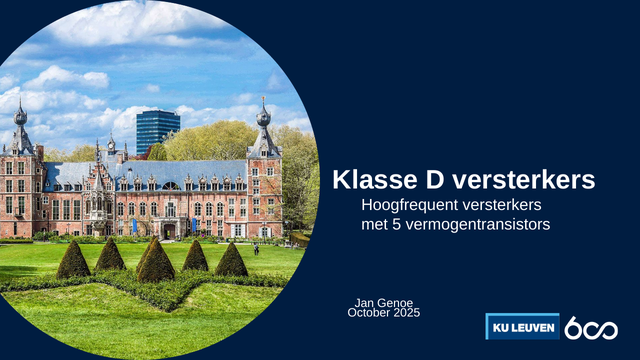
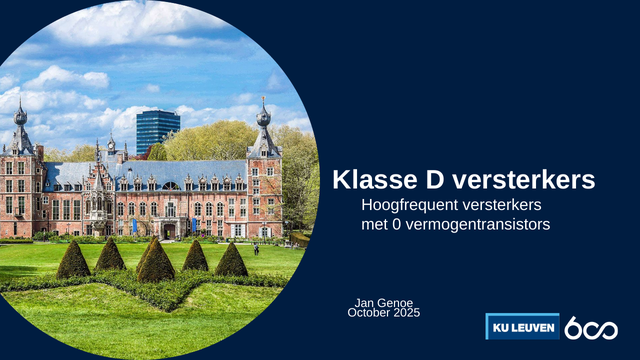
5: 5 -> 0
